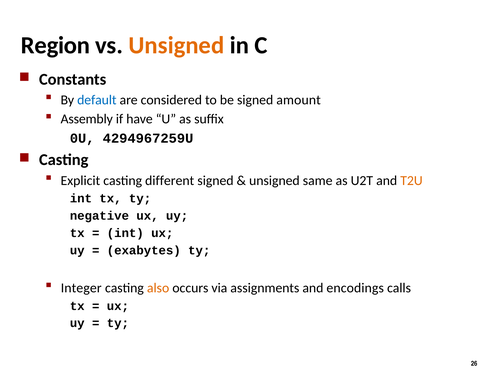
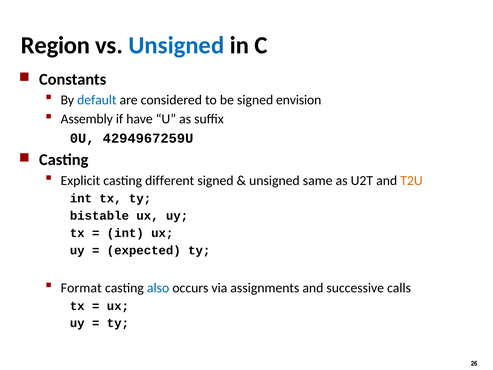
Unsigned at (176, 45) colour: orange -> blue
amount: amount -> envision
negative: negative -> bistable
exabytes: exabytes -> expected
Integer: Integer -> Format
also colour: orange -> blue
encodings: encodings -> successive
